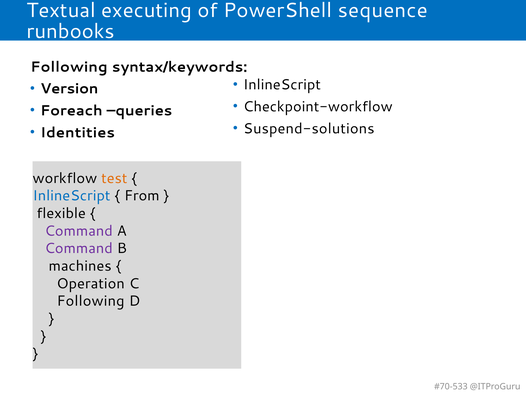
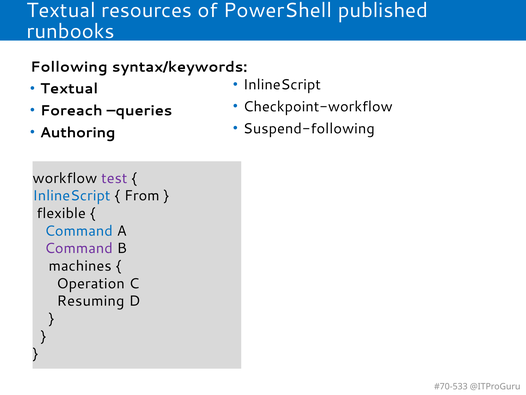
executing: executing -> resources
sequence: sequence -> published
Version at (69, 89): Version -> Textual
Suspend-solutions: Suspend-solutions -> Suspend-following
Identities: Identities -> Authoring
test colour: orange -> purple
Command at (79, 231) colour: purple -> blue
Following at (91, 301): Following -> Resuming
